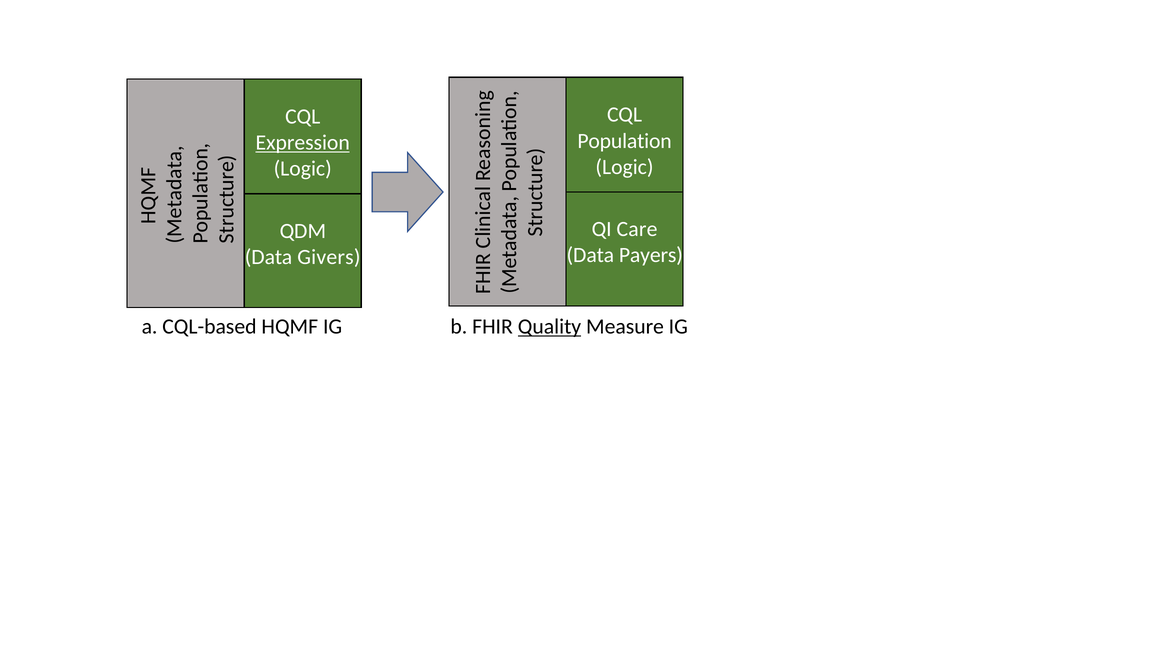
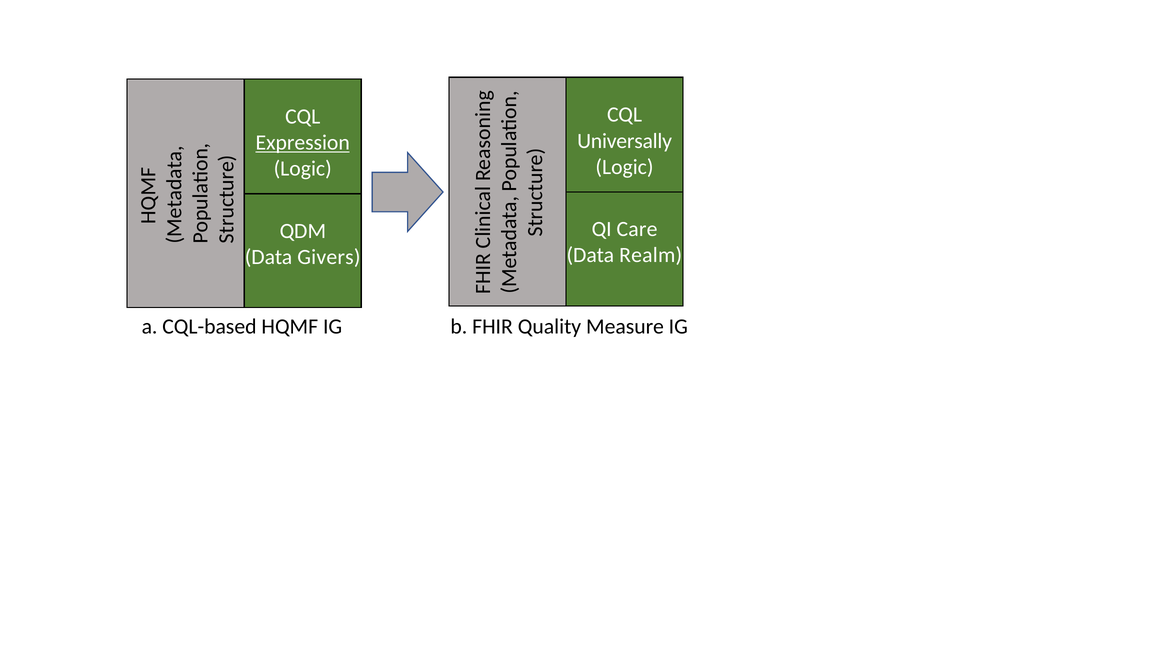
Population: Population -> Universally
Payers: Payers -> Realm
Quality underline: present -> none
